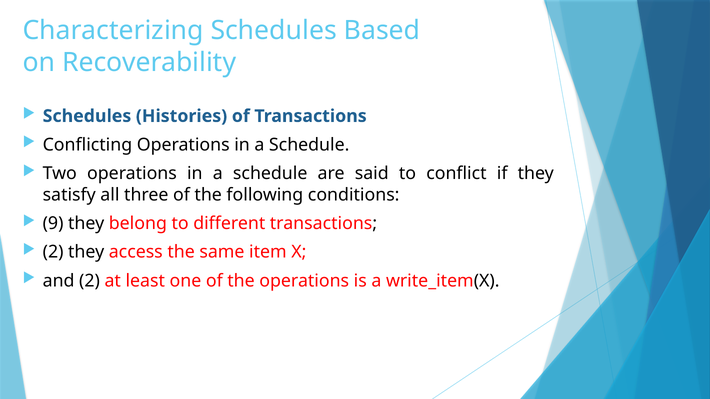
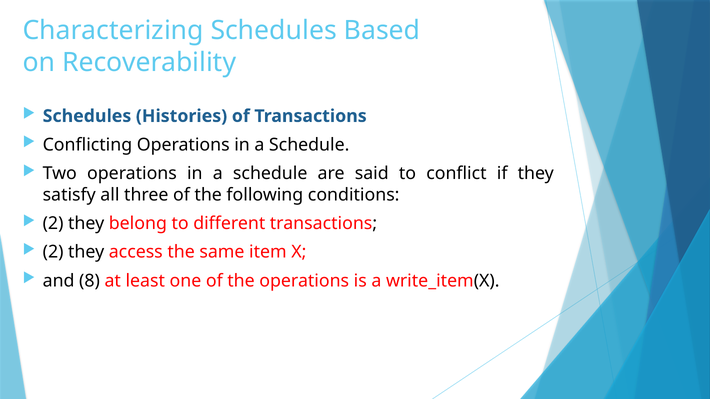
9 at (53, 224): 9 -> 2
and 2: 2 -> 8
